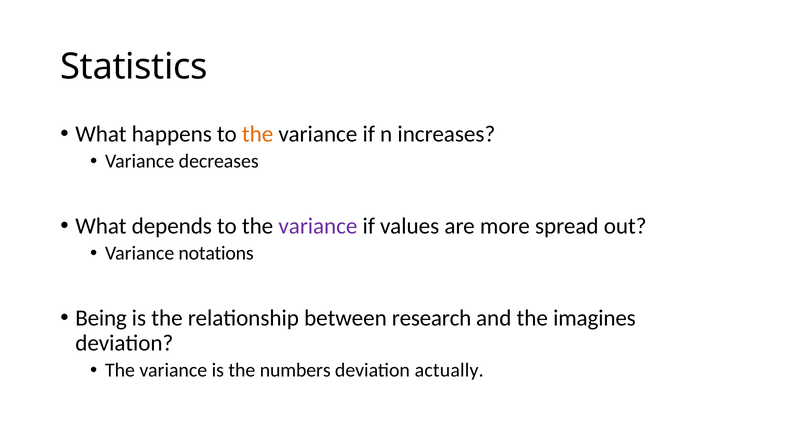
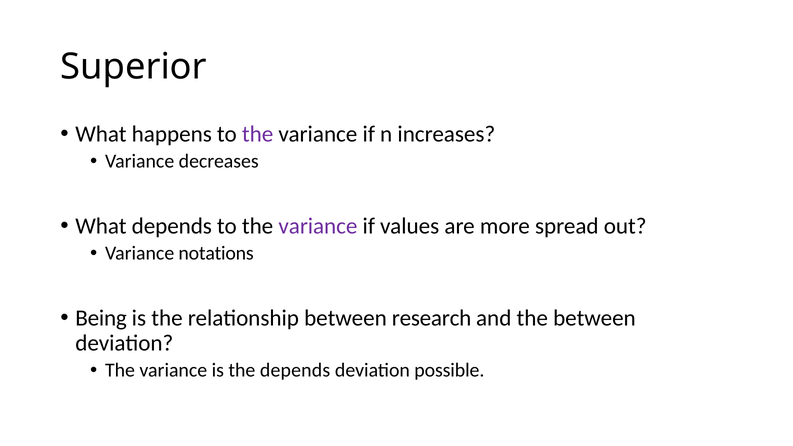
Statistics: Statistics -> Superior
the at (258, 134) colour: orange -> purple
the imagines: imagines -> between
the numbers: numbers -> depends
actually: actually -> possible
